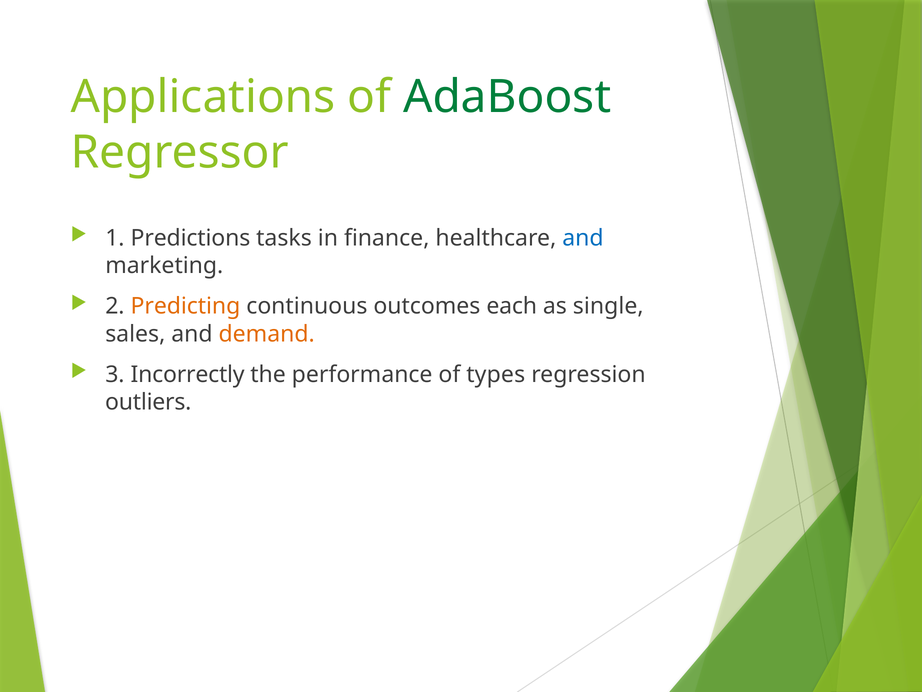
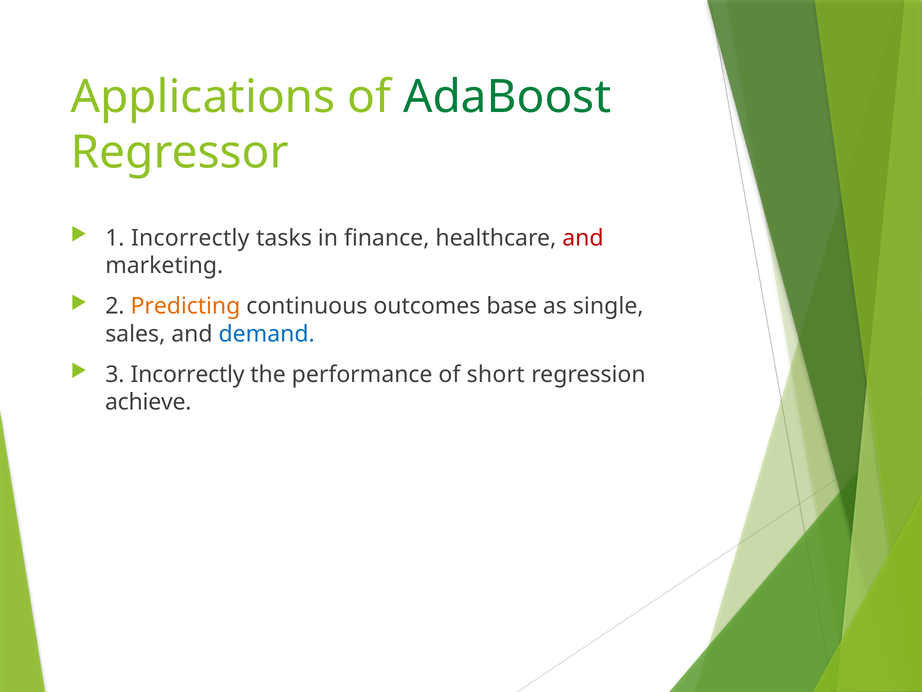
1 Predictions: Predictions -> Incorrectly
and at (583, 238) colour: blue -> red
each: each -> base
demand colour: orange -> blue
types: types -> short
outliers: outliers -> achieve
